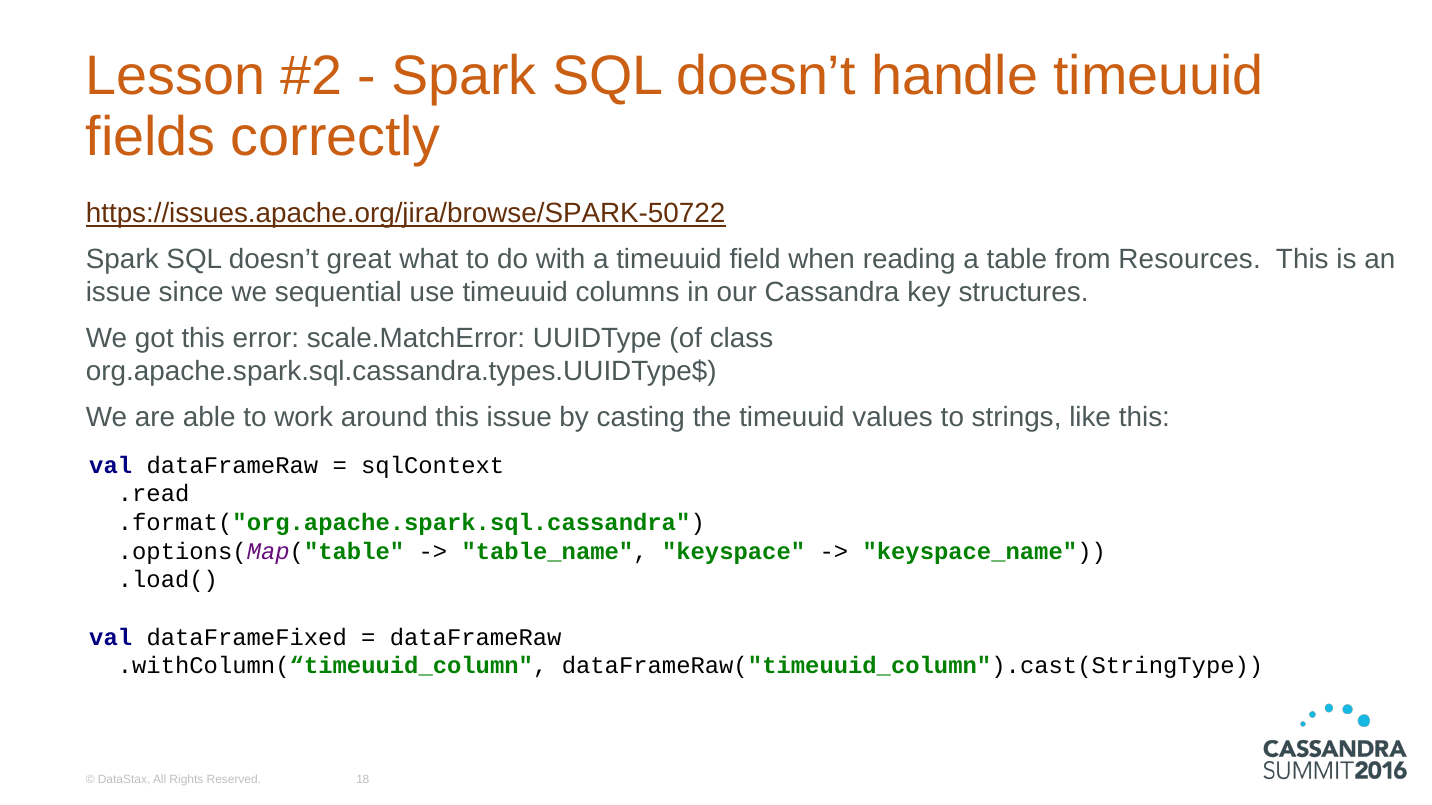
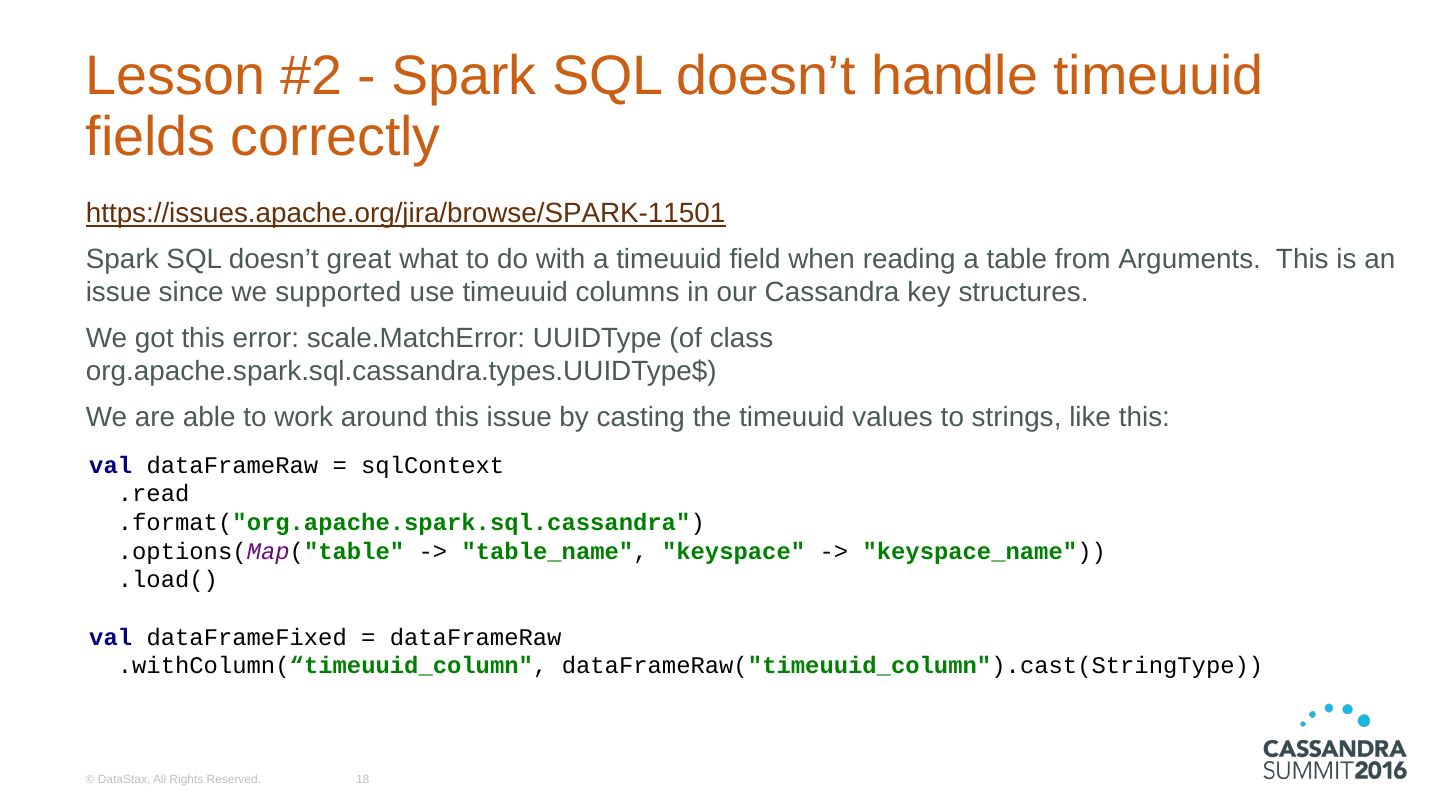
https://issues.apache.org/jira/browse/SPARK-50722: https://issues.apache.org/jira/browse/SPARK-50722 -> https://issues.apache.org/jira/browse/SPARK-11501
Resources: Resources -> Arguments
sequential: sequential -> supported
